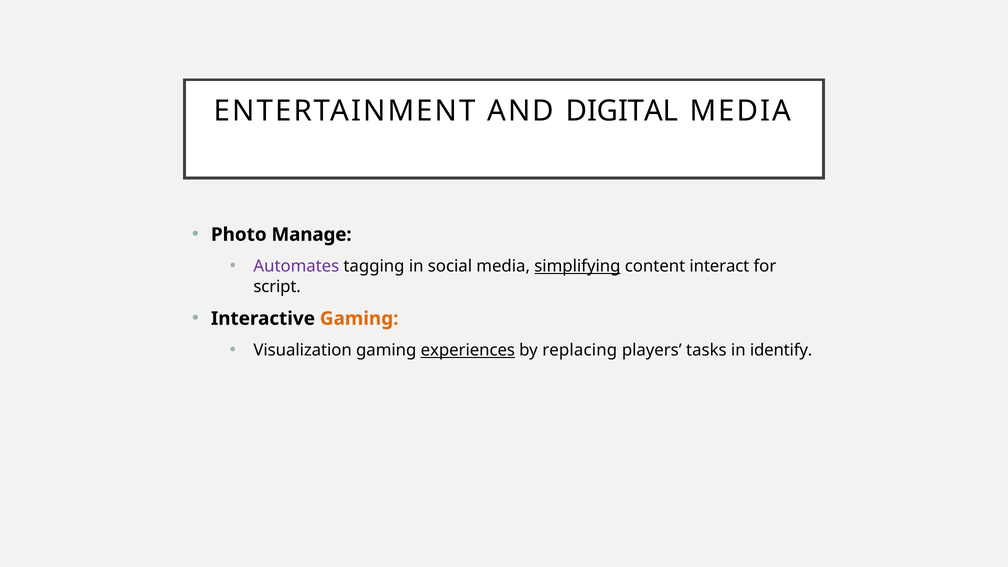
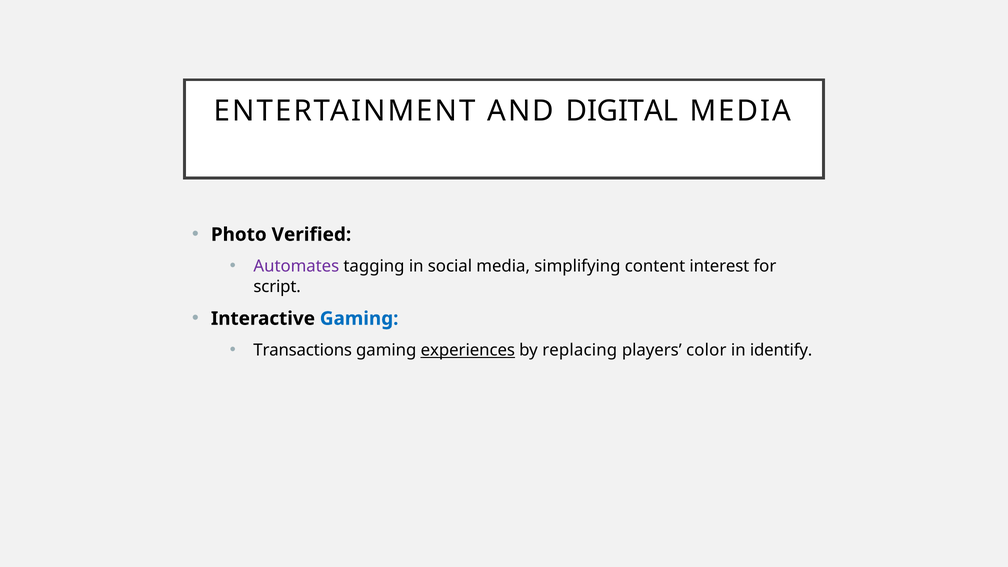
Manage: Manage -> Verified
simplifying underline: present -> none
interact: interact -> interest
Gaming at (359, 319) colour: orange -> blue
Visualization: Visualization -> Transactions
tasks: tasks -> color
